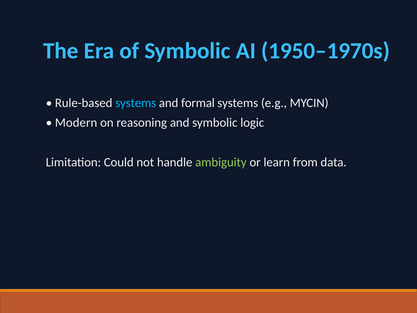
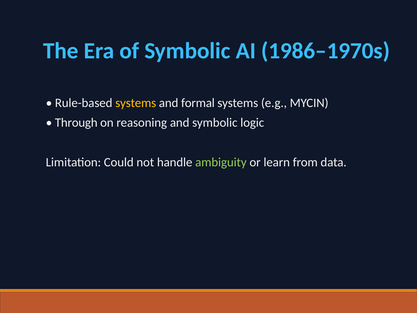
1950–1970s: 1950–1970s -> 1986–1970s
systems at (136, 103) colour: light blue -> yellow
Modern: Modern -> Through
